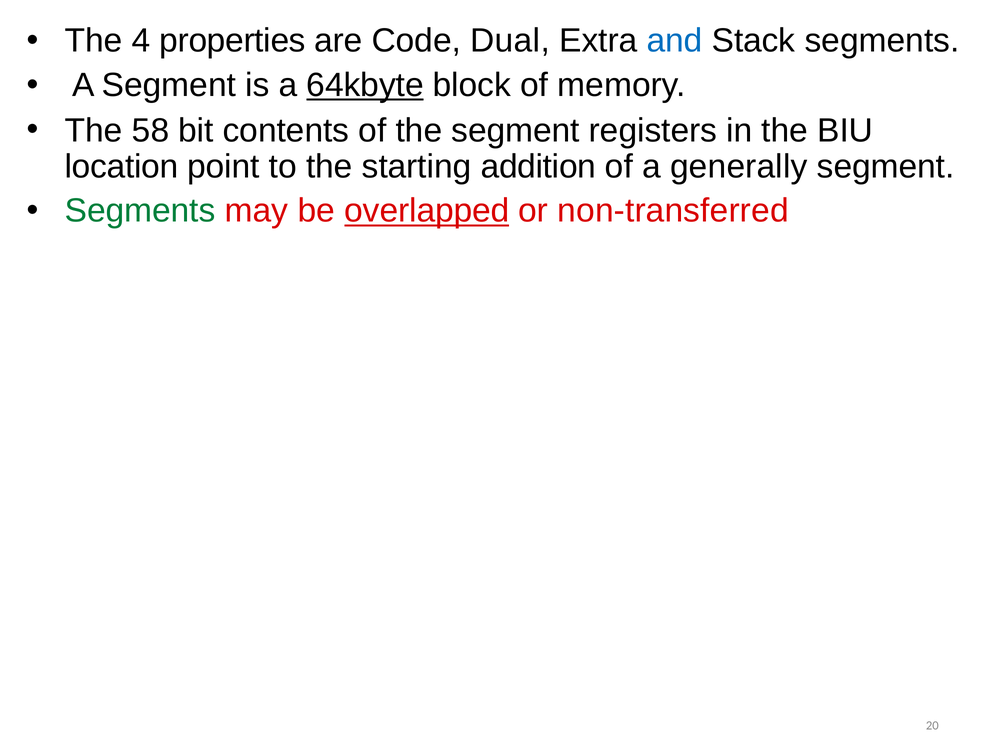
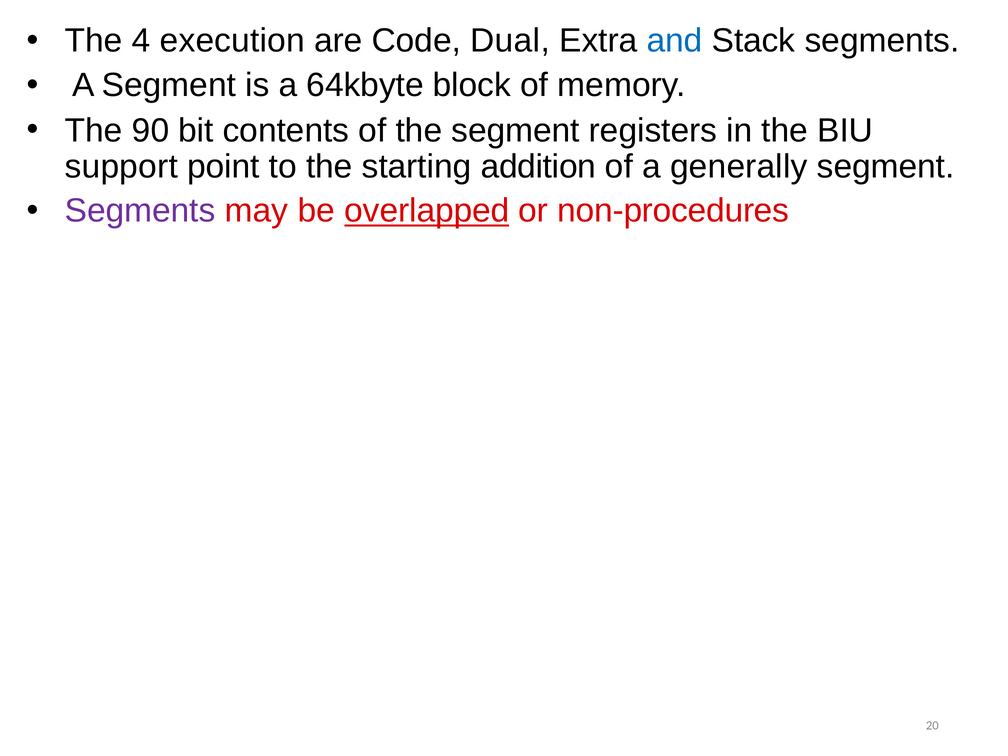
properties: properties -> execution
64kbyte underline: present -> none
58: 58 -> 90
location: location -> support
Segments at (140, 211) colour: green -> purple
non-transferred: non-transferred -> non-procedures
